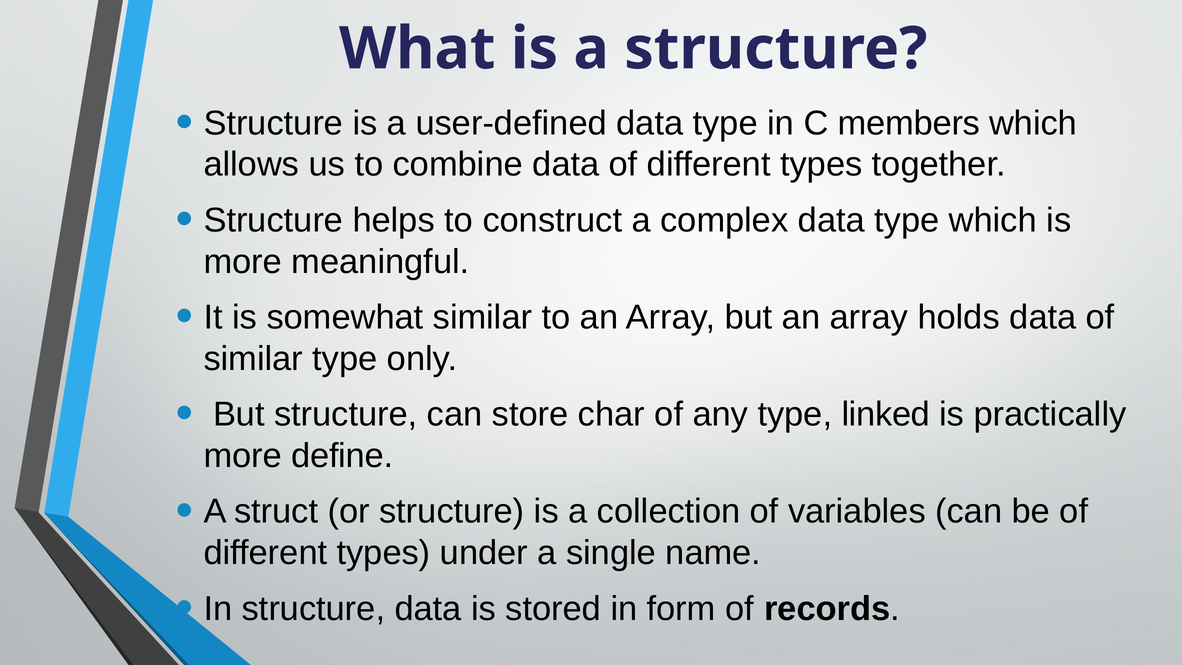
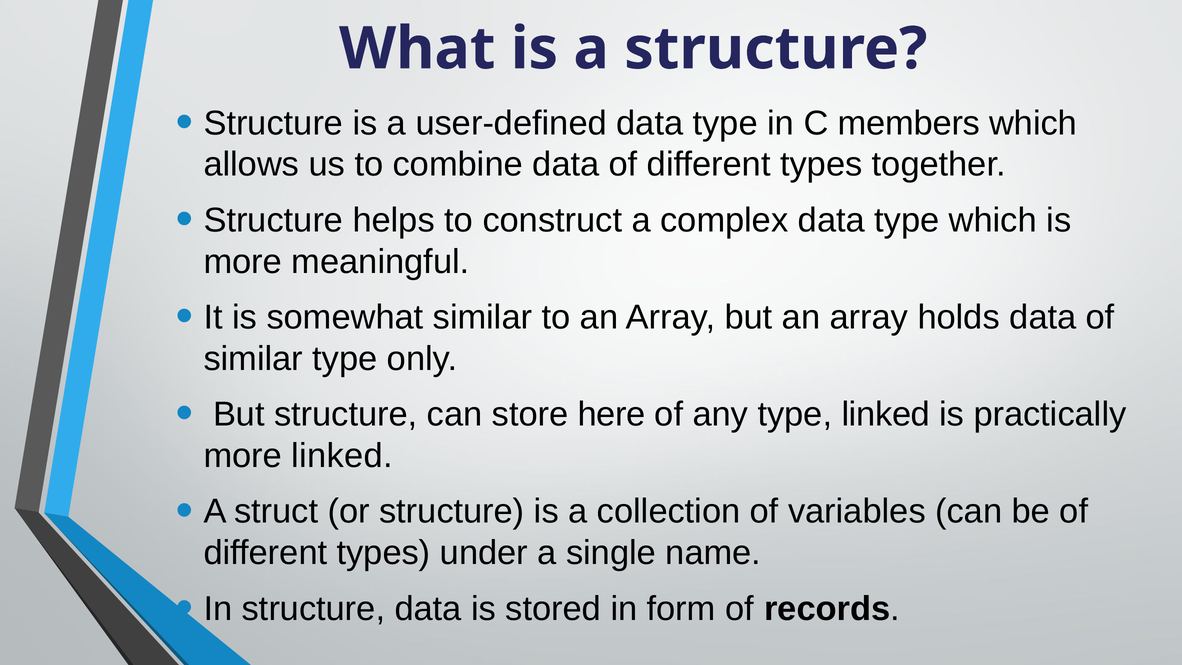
char: char -> here
more define: define -> linked
